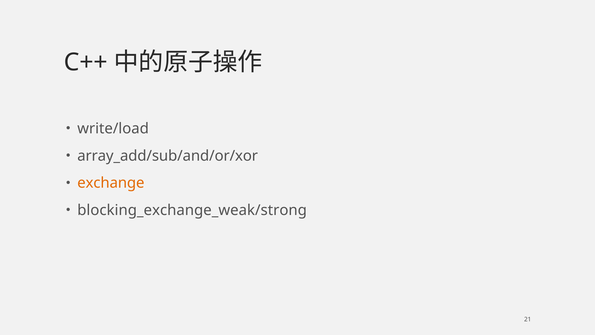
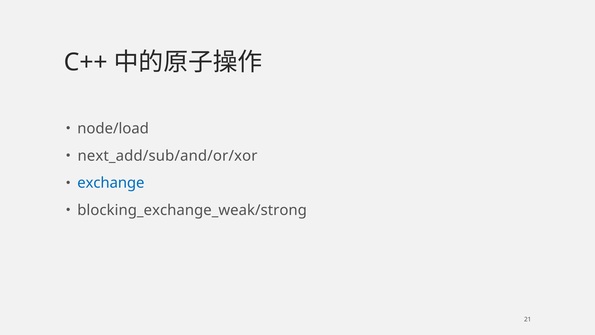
write/load: write/load -> node/load
array_add/sub/and/or/xor: array_add/sub/and/or/xor -> next_add/sub/and/or/xor
exchange colour: orange -> blue
